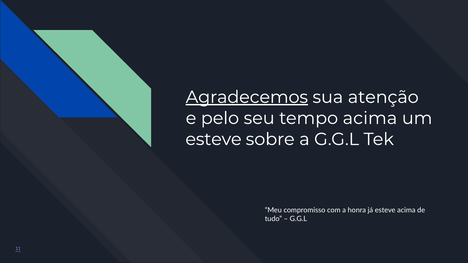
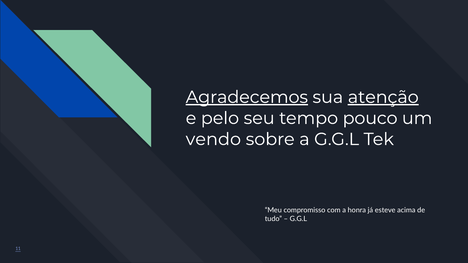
atenção underline: none -> present
tempo acima: acima -> pouco
esteve at (214, 139): esteve -> vendo
